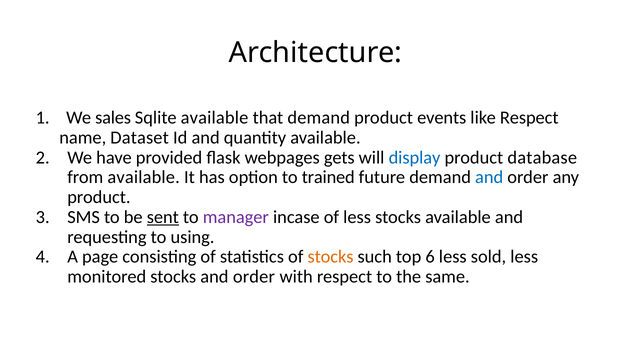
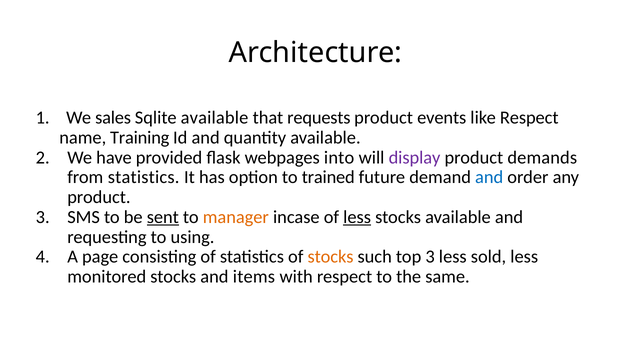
that demand: demand -> requests
Dataset: Dataset -> Training
gets: gets -> into
display colour: blue -> purple
database: database -> demands
from available: available -> statistics
manager colour: purple -> orange
less at (357, 217) underline: none -> present
top 6: 6 -> 3
stocks and order: order -> items
